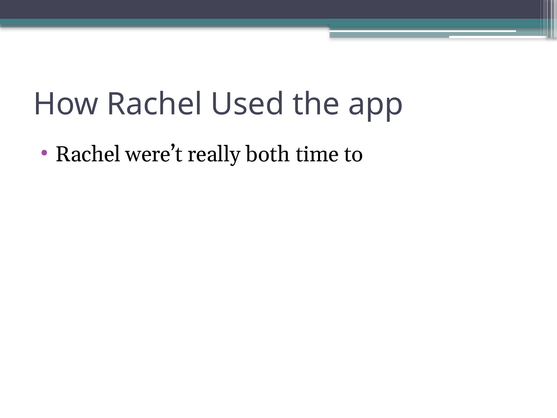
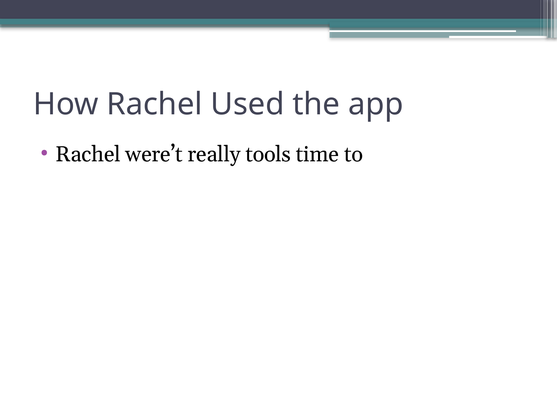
both: both -> tools
